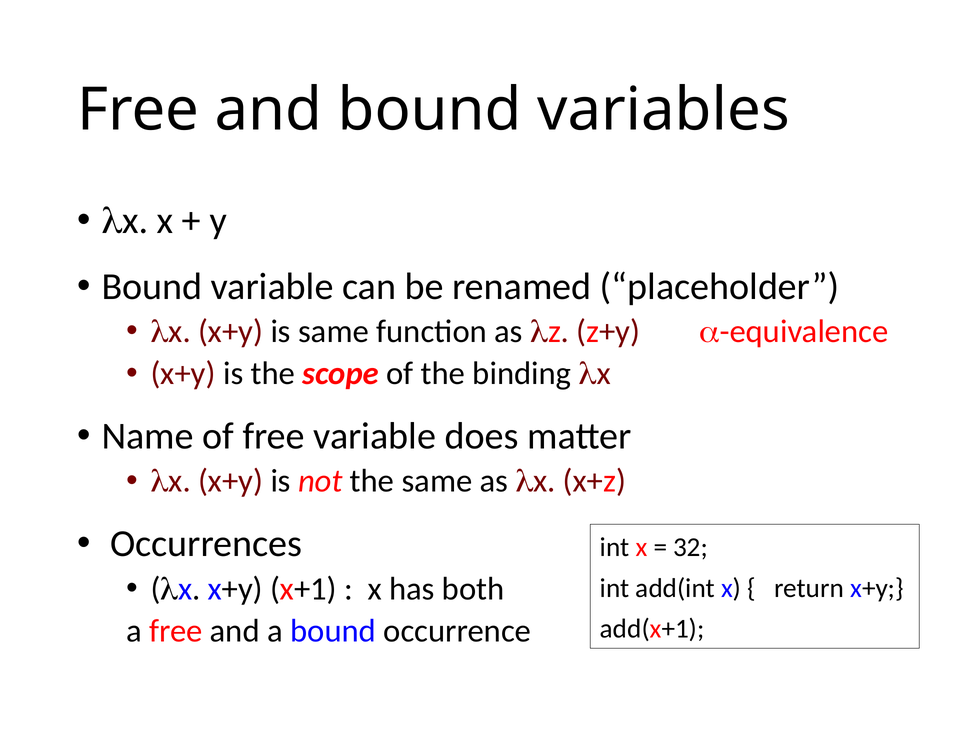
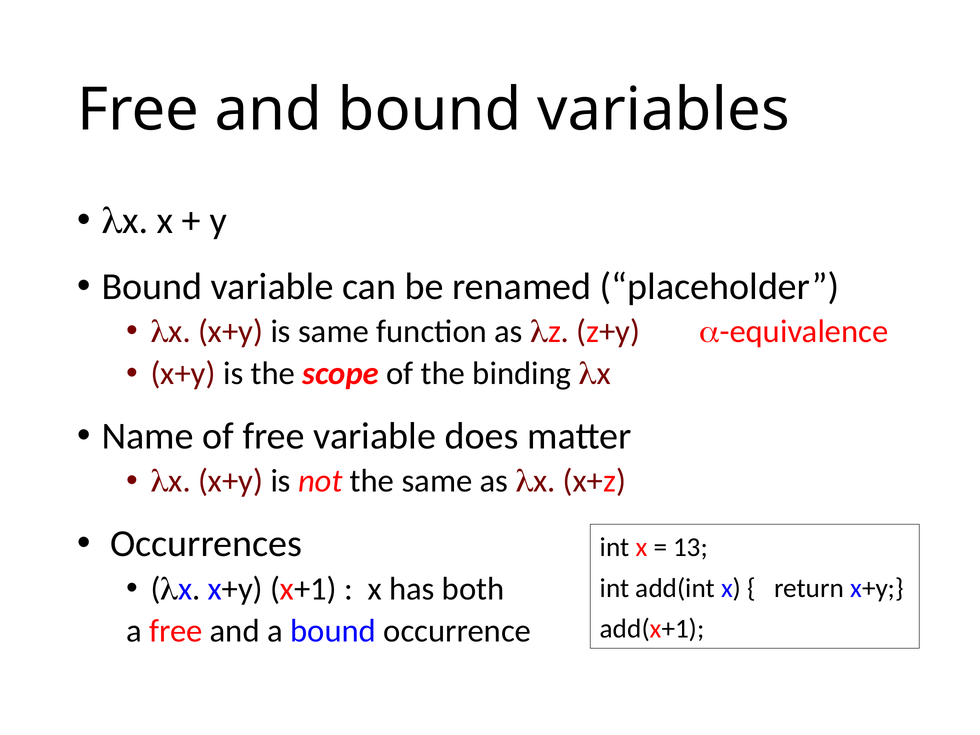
32: 32 -> 13
